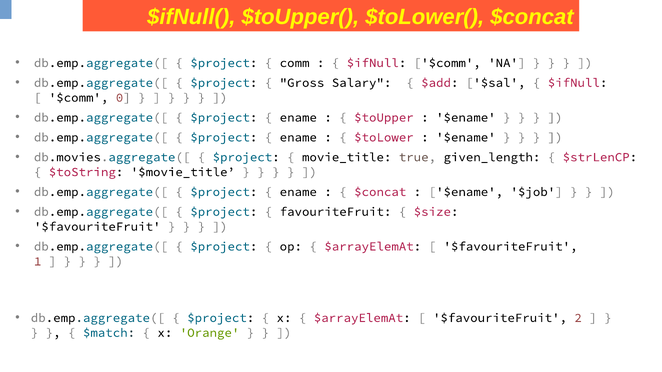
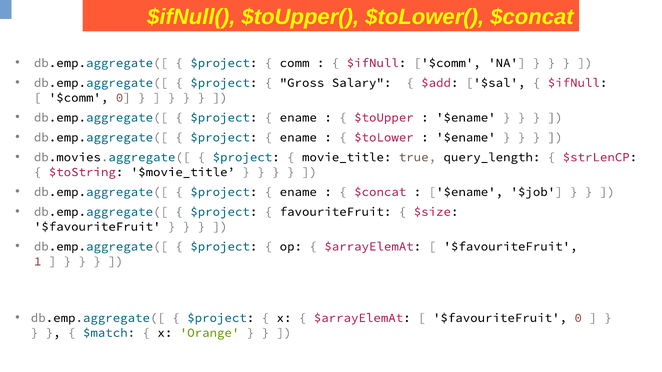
given_length: given_length -> query_length
$favouriteFruit 2: 2 -> 0
